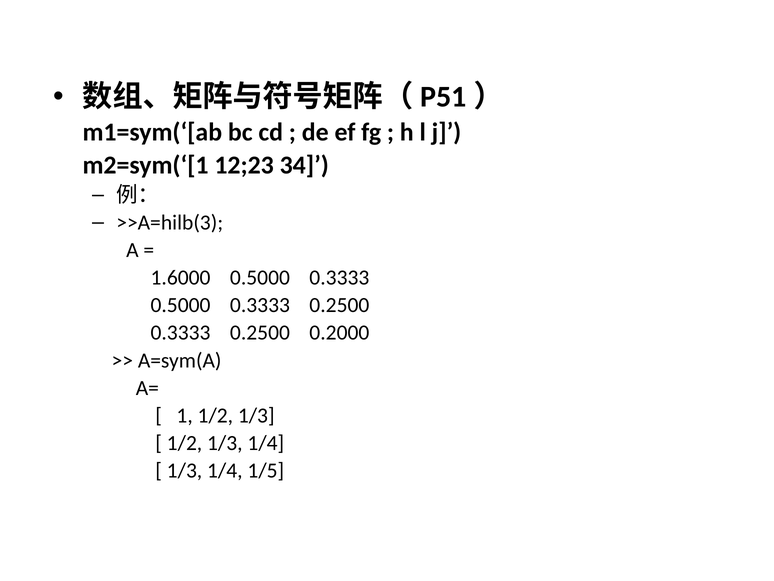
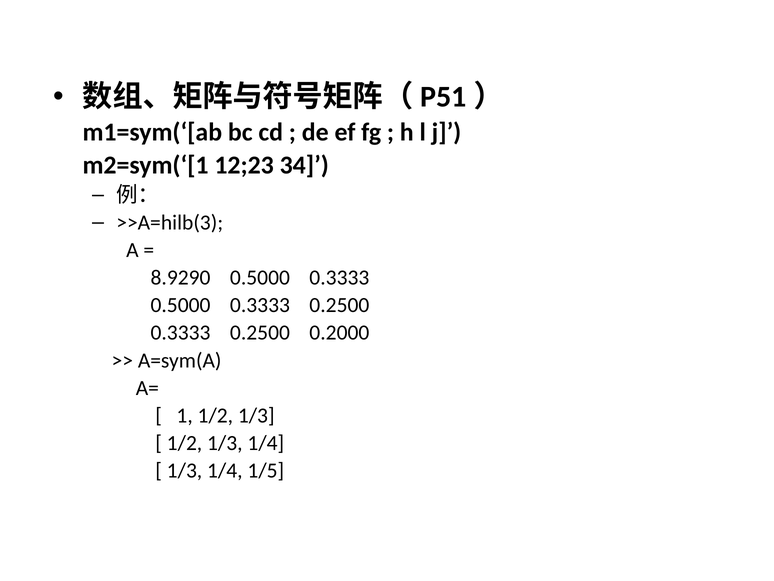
1.6000: 1.6000 -> 8.9290
